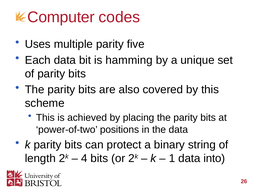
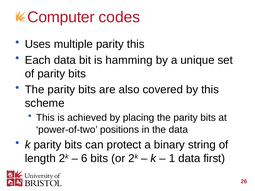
parity five: five -> this
4: 4 -> 6
into: into -> first
